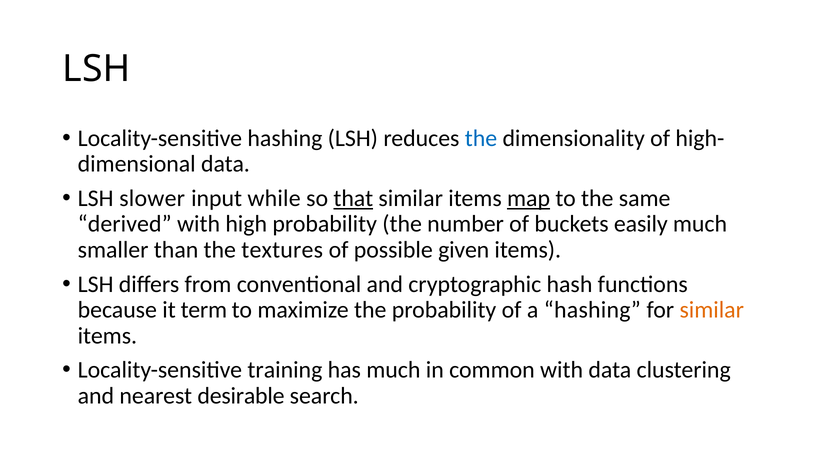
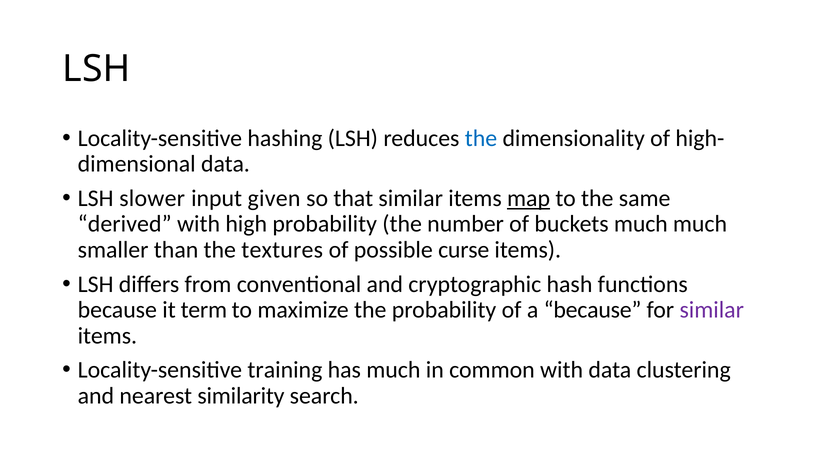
while: while -> given
that underline: present -> none
buckets easily: easily -> much
given: given -> curse
a hashing: hashing -> because
similar at (712, 310) colour: orange -> purple
desirable: desirable -> similarity
